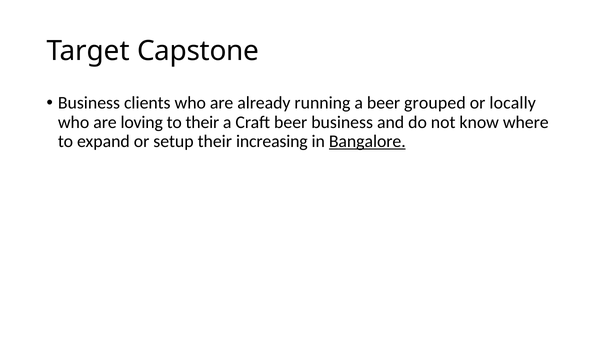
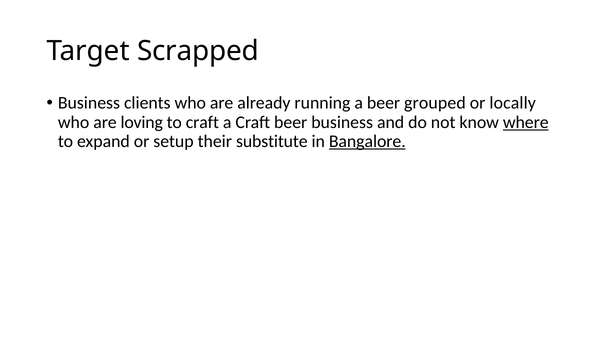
Capstone: Capstone -> Scrapped
to their: their -> craft
where underline: none -> present
increasing: increasing -> substitute
